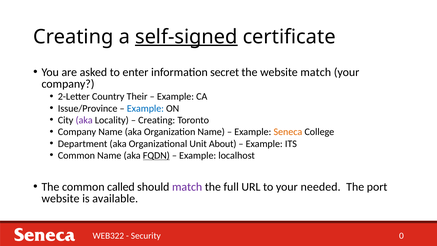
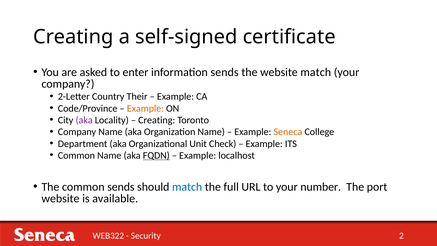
self-signed underline: present -> none
information secret: secret -> sends
Issue/Province: Issue/Province -> Code/Province
Example at (145, 108) colour: blue -> orange
About: About -> Check
common called: called -> sends
match at (187, 187) colour: purple -> blue
needed: needed -> number
0: 0 -> 2
